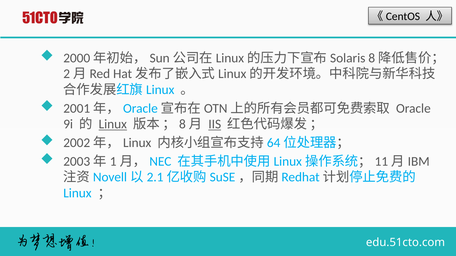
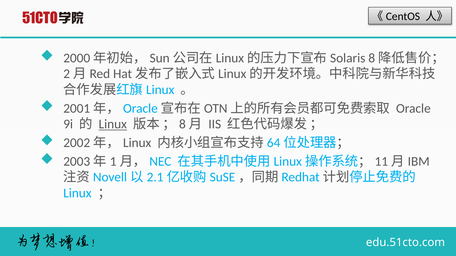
IIS underline: present -> none
